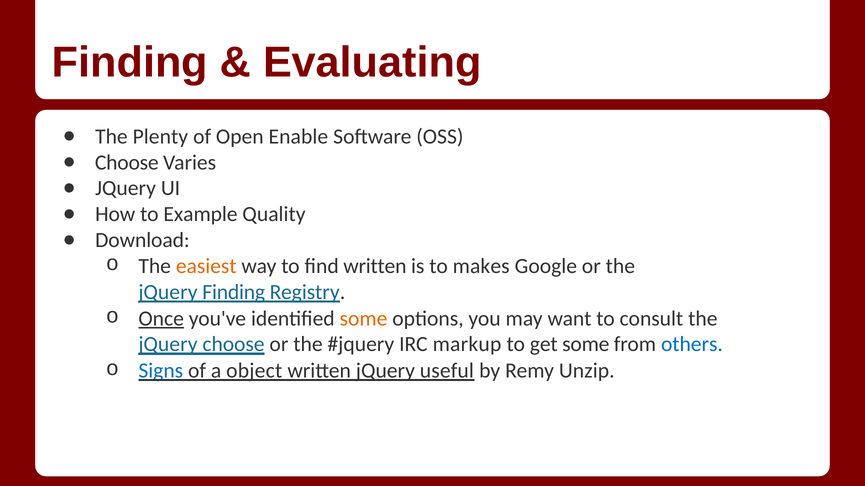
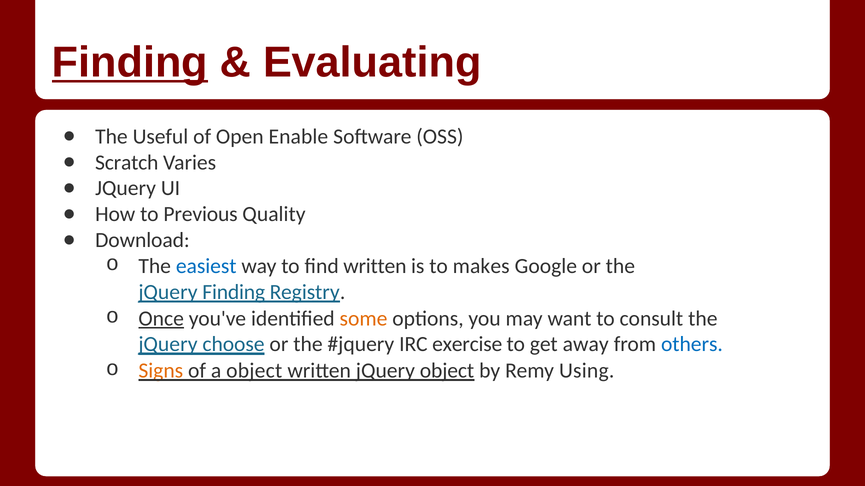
Finding at (130, 63) underline: none -> present
Plenty: Plenty -> Useful
Choose at (127, 163): Choose -> Scratch
Example: Example -> Previous
easiest colour: orange -> blue
markup: markup -> exercise
get some: some -> away
Signs colour: blue -> orange
jQuery useful: useful -> object
Unzip: Unzip -> Using
